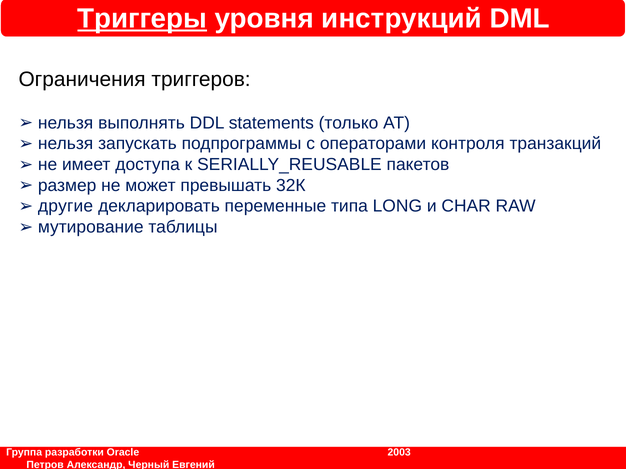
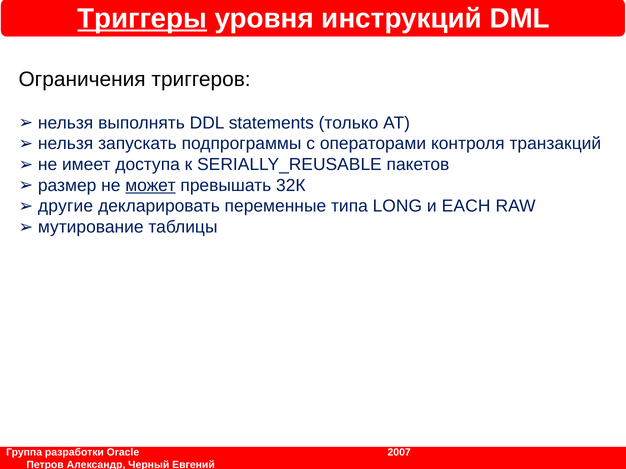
может underline: none -> present
CHAR: CHAR -> EACH
2003: 2003 -> 2007
